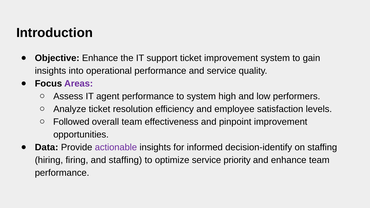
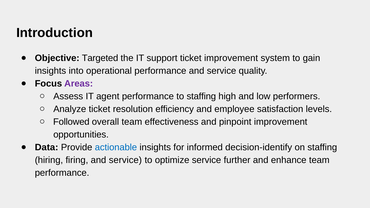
Objective Enhance: Enhance -> Targeted
to system: system -> staffing
actionable colour: purple -> blue
firing and staffing: staffing -> service
priority: priority -> further
